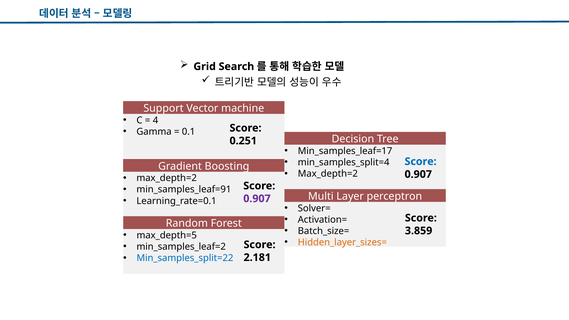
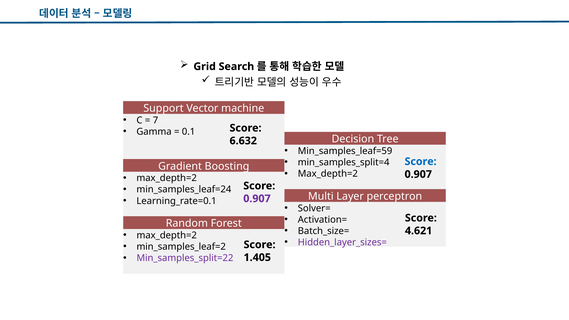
4: 4 -> 7
0.251: 0.251 -> 6.632
Min_samples_leaf=17: Min_samples_leaf=17 -> Min_samples_leaf=59
min_samples_leaf=91: min_samples_leaf=91 -> min_samples_leaf=24
3.859: 3.859 -> 4.621
max_depth=5 at (167, 235): max_depth=5 -> max_depth=2
Hidden_layer_sizes= colour: orange -> purple
Min_samples_split=22 colour: blue -> purple
2.181: 2.181 -> 1.405
